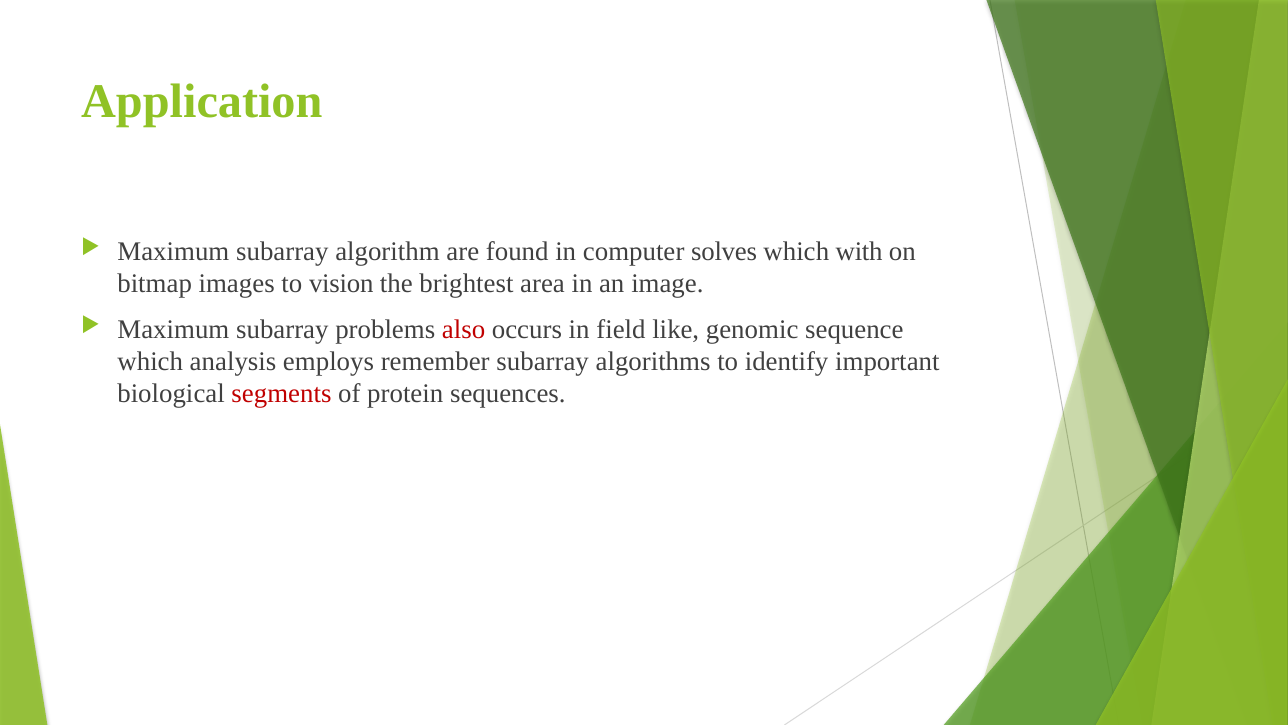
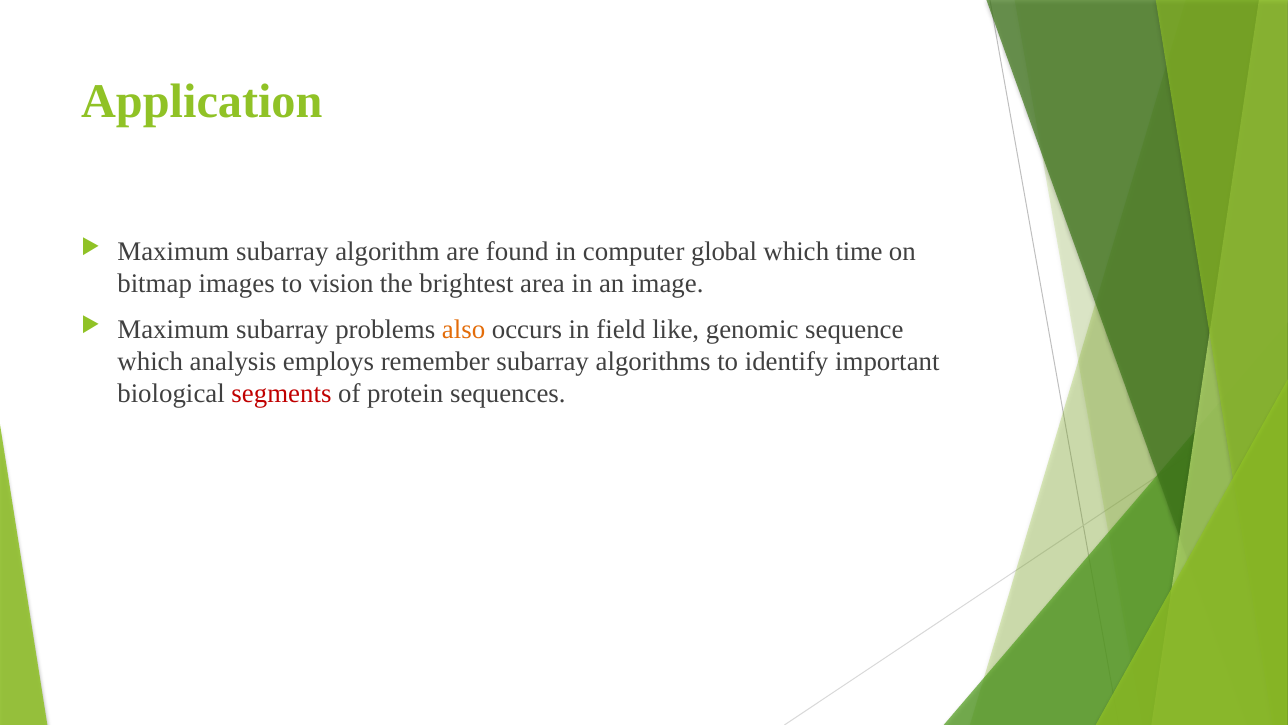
solves: solves -> global
with: with -> time
also colour: red -> orange
